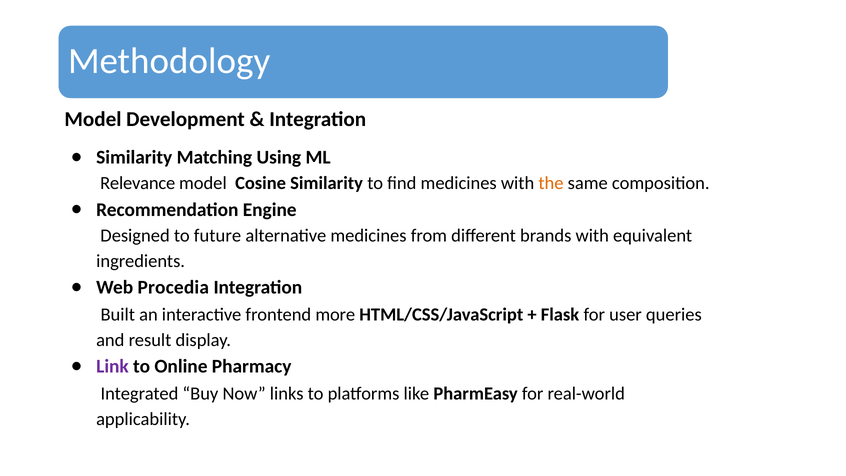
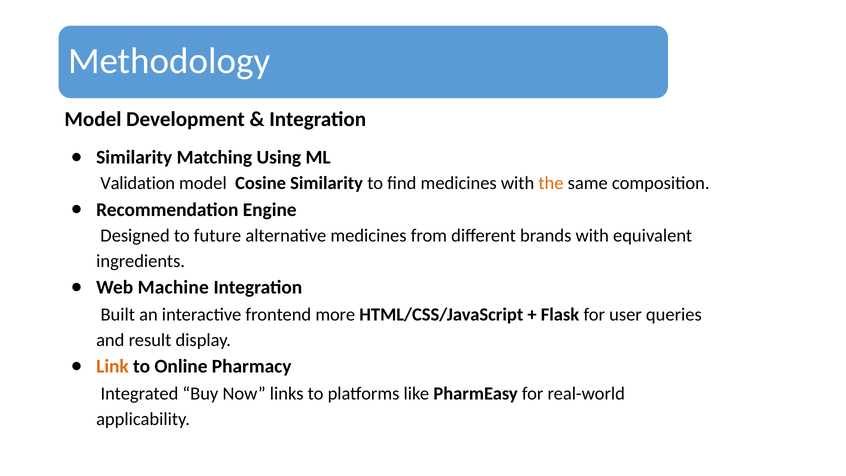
Relevance: Relevance -> Validation
Procedia: Procedia -> Machine
Link colour: purple -> orange
